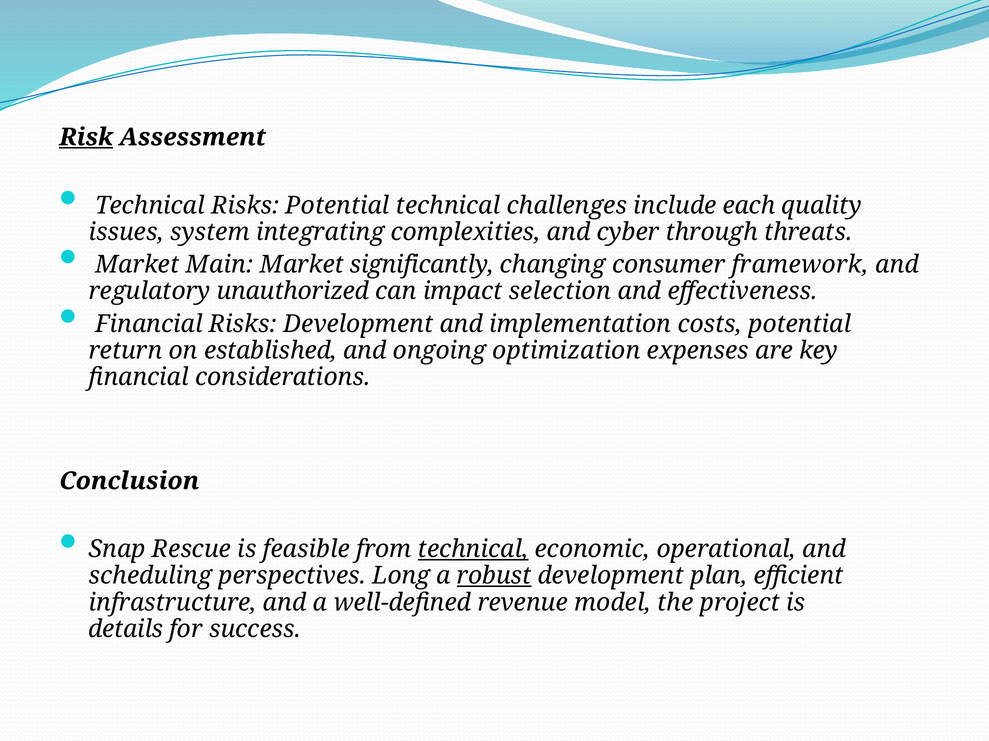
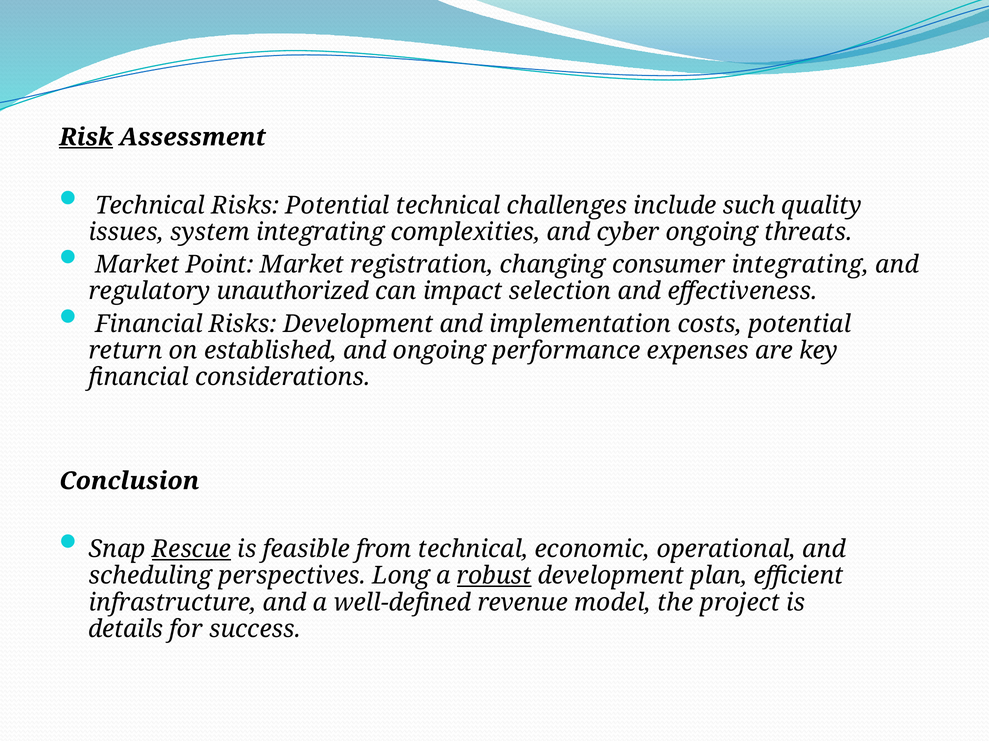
each: each -> such
cyber through: through -> ongoing
Main: Main -> Point
significantly: significantly -> registration
consumer framework: framework -> integrating
optimization: optimization -> performance
Rescue underline: none -> present
technical at (473, 550) underline: present -> none
